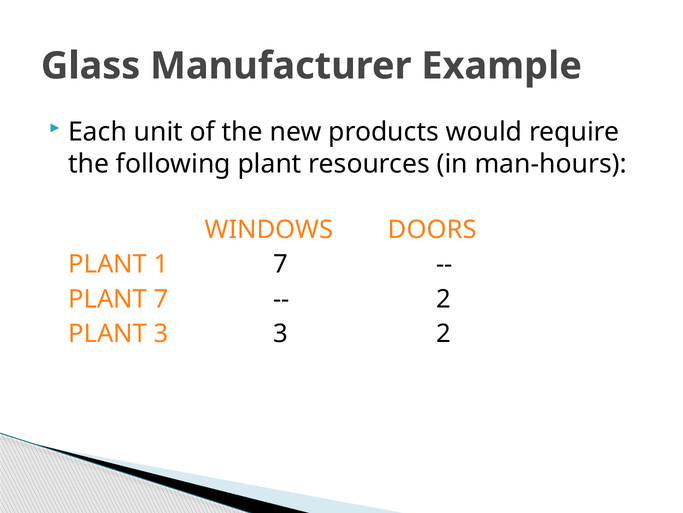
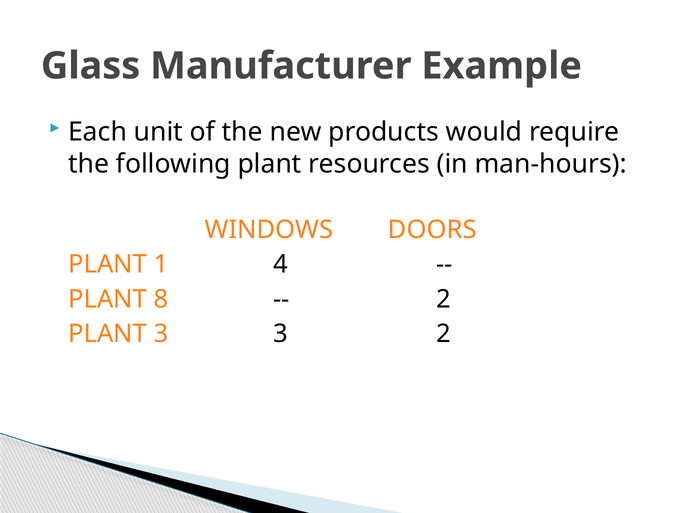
1 7: 7 -> 4
PLANT 7: 7 -> 8
